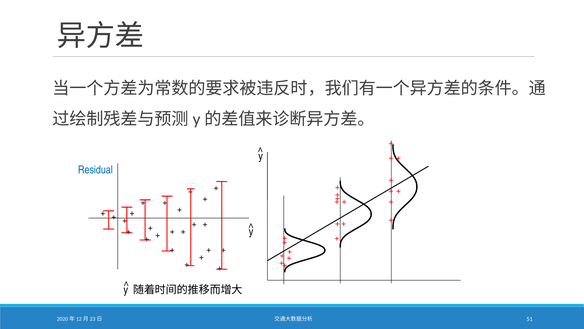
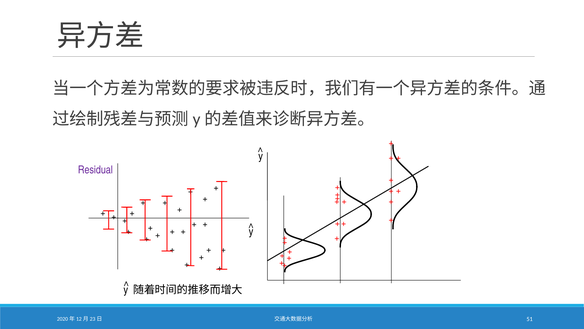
Residual colour: blue -> purple
